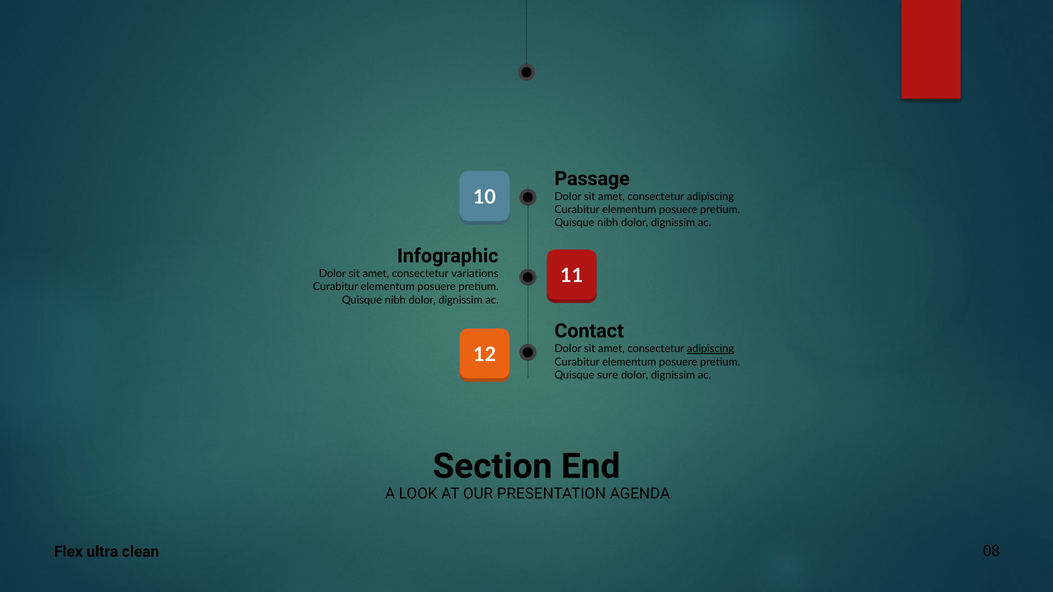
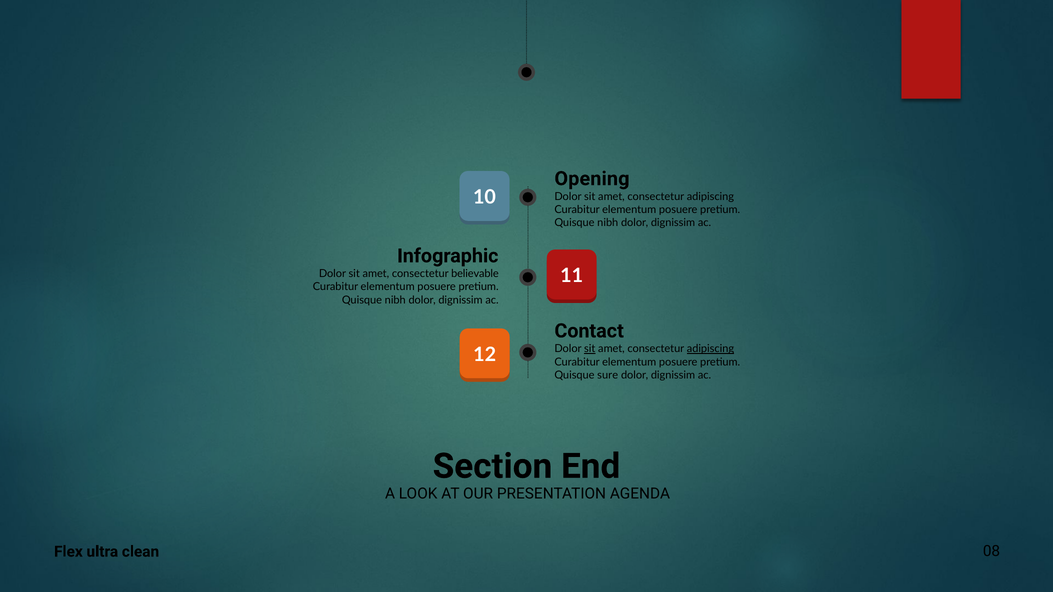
Passage: Passage -> Opening
variations: variations -> believable
sit at (590, 349) underline: none -> present
